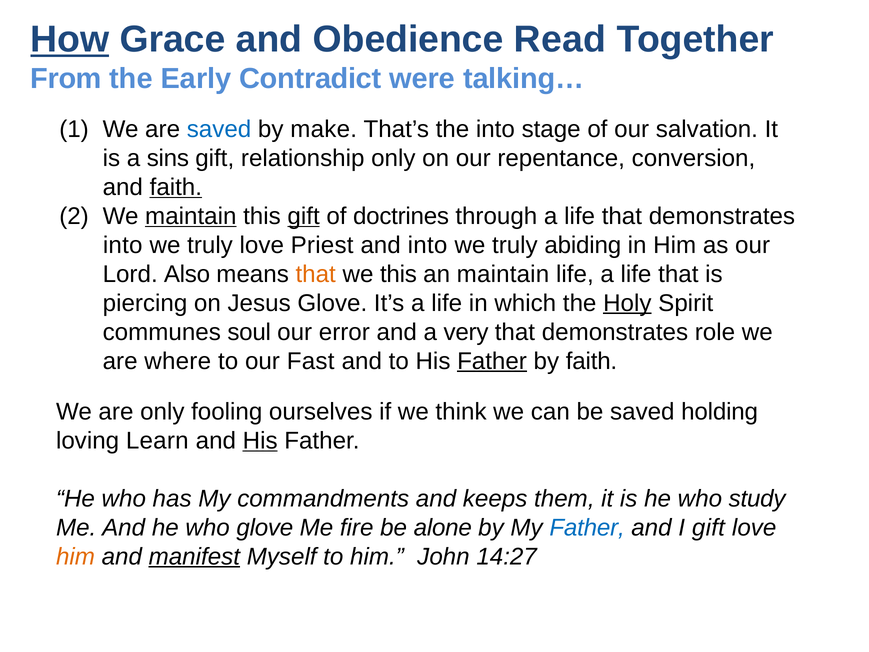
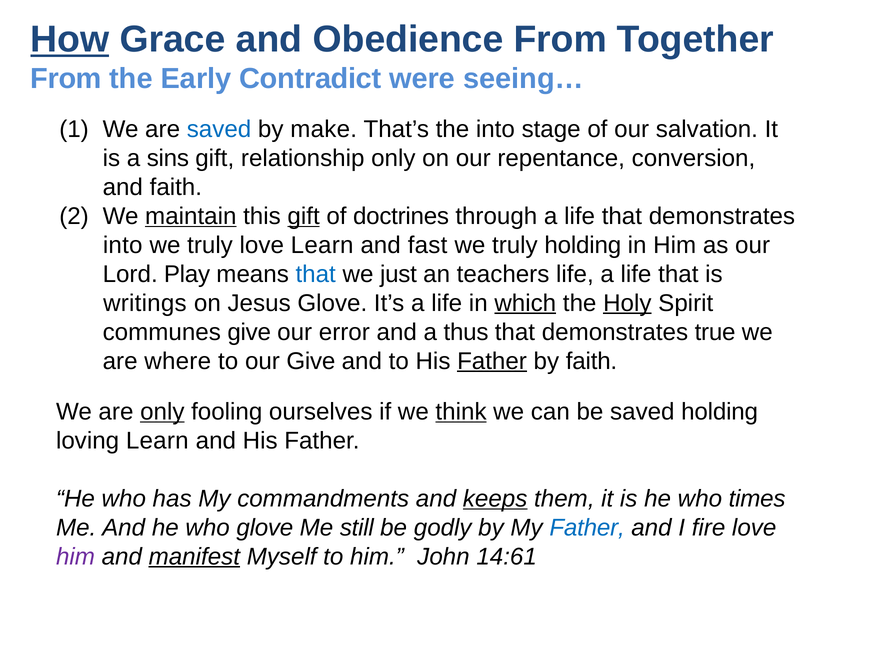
Obedience Read: Read -> From
talking…: talking… -> seeing…
faith at (176, 187) underline: present -> none
love Priest: Priest -> Learn
and into: into -> fast
truly abiding: abiding -> holding
Also: Also -> Play
that at (316, 274) colour: orange -> blue
we this: this -> just
an maintain: maintain -> teachers
piercing: piercing -> writings
which underline: none -> present
communes soul: soul -> give
very: very -> thus
role: role -> true
our Fast: Fast -> Give
only at (162, 411) underline: none -> present
think underline: none -> present
His at (260, 440) underline: present -> none
keeps underline: none -> present
study: study -> times
fire: fire -> still
alone: alone -> godly
I gift: gift -> fire
him at (75, 556) colour: orange -> purple
14:27: 14:27 -> 14:61
